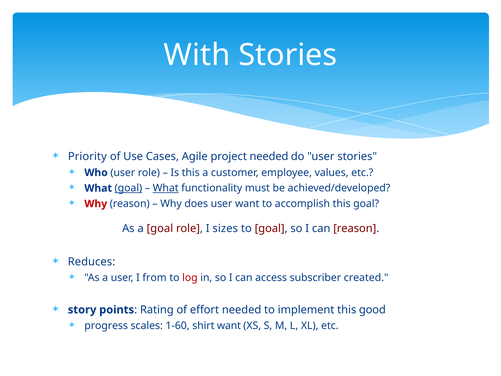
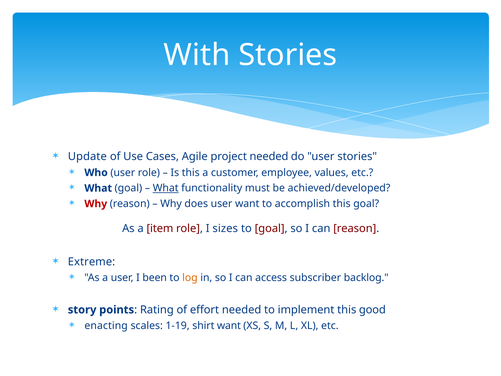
Priority: Priority -> Update
goal at (128, 188) underline: present -> none
a goal: goal -> item
Reduces: Reduces -> Extreme
from: from -> been
log colour: red -> orange
created: created -> backlog
progress: progress -> enacting
1-60: 1-60 -> 1-19
